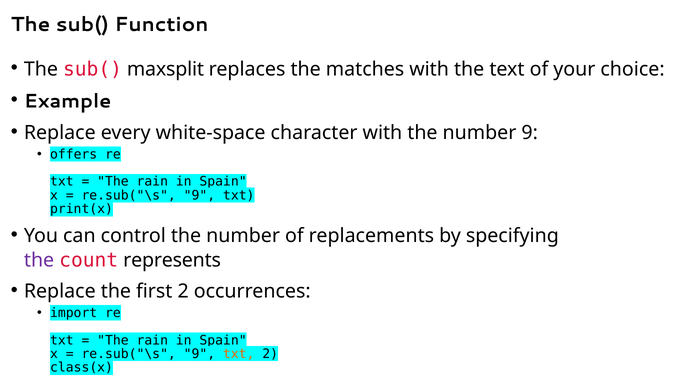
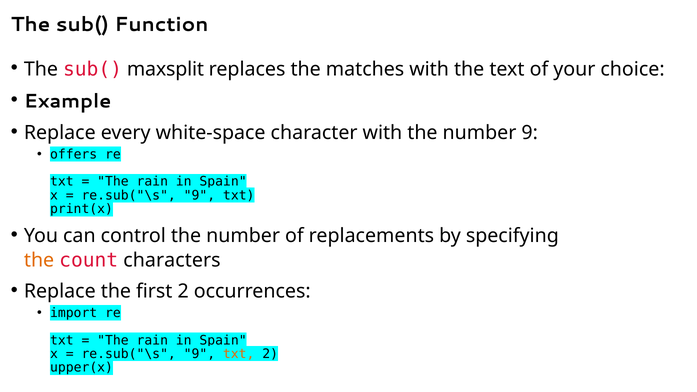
the at (39, 260) colour: purple -> orange
represents: represents -> characters
class(x: class(x -> upper(x
